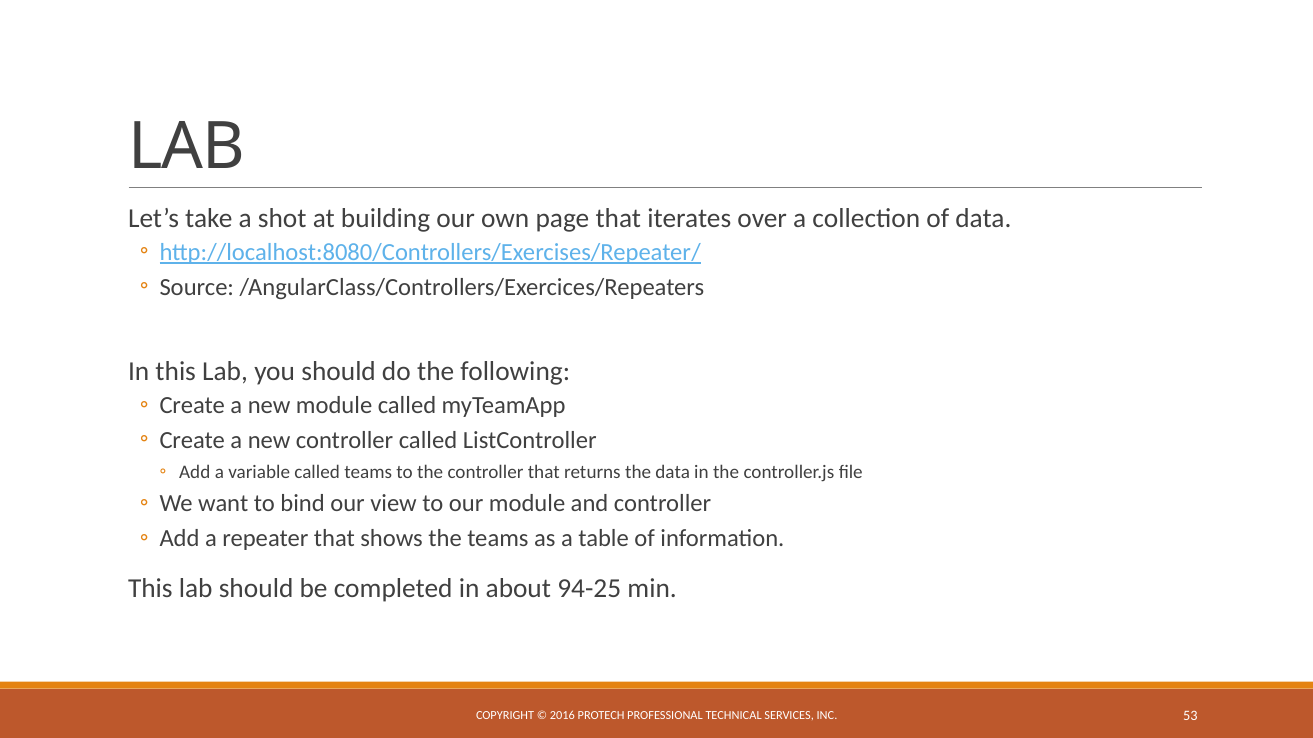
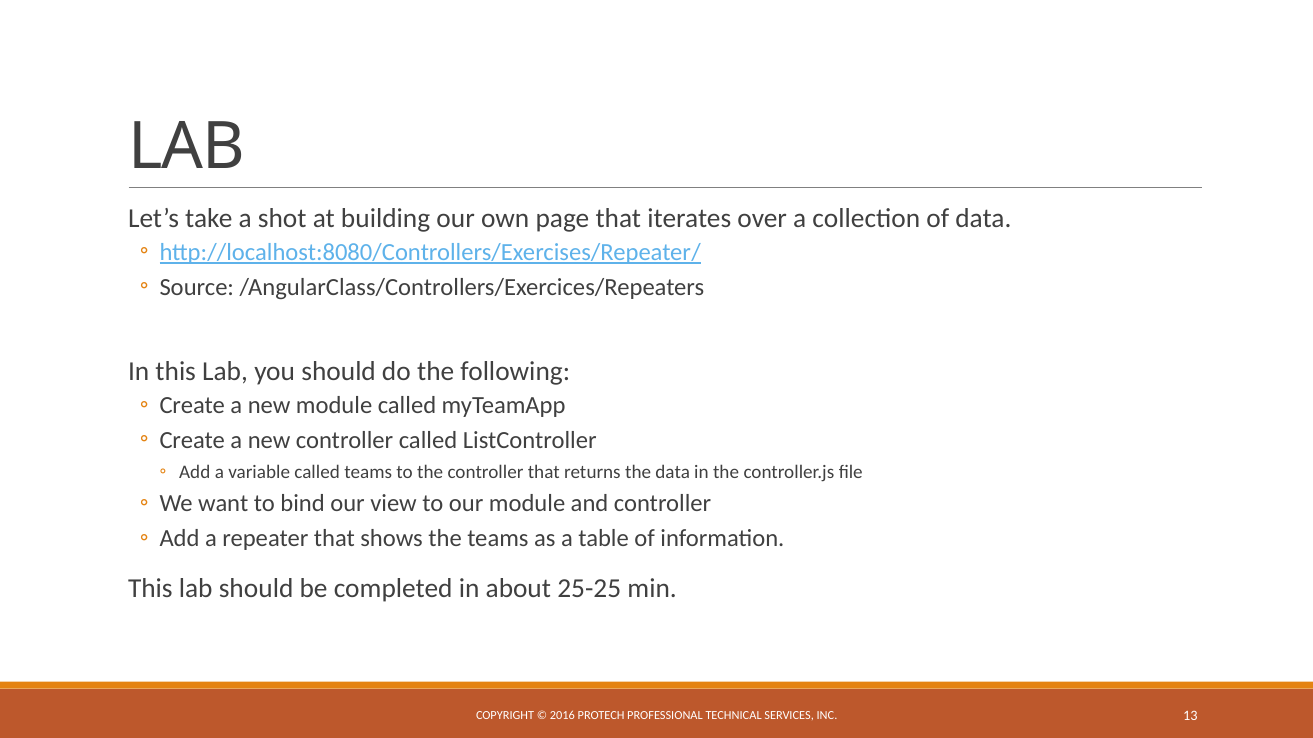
94-25: 94-25 -> 25-25
53: 53 -> 13
